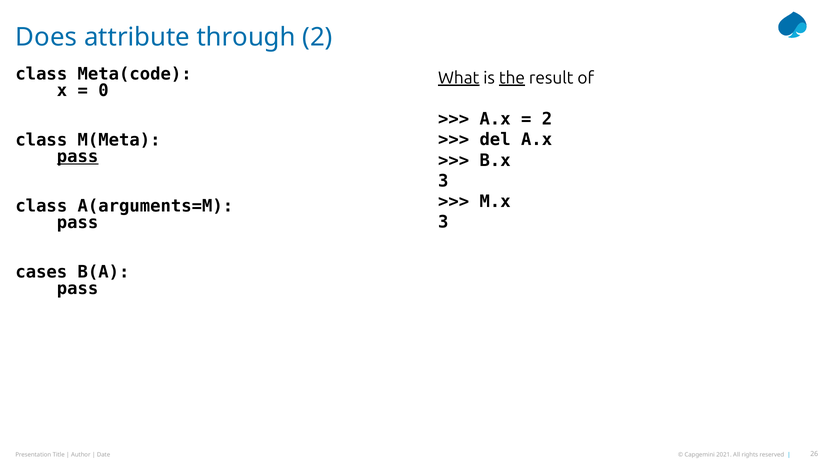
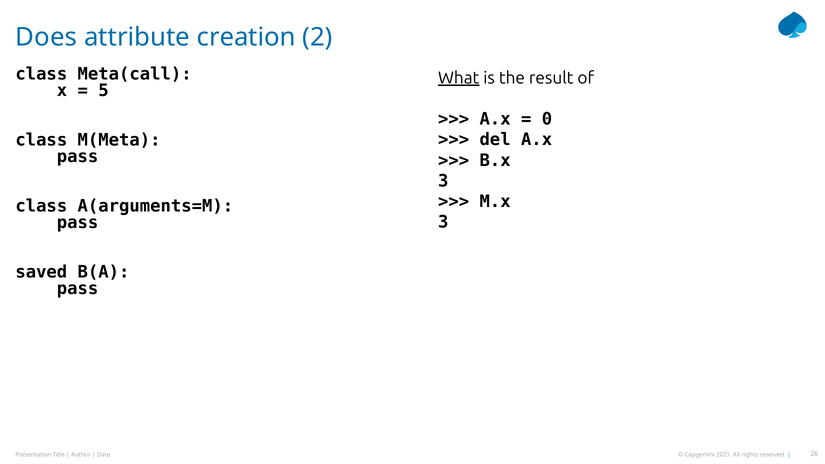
through: through -> creation
Meta(code: Meta(code -> Meta(call
the underline: present -> none
0: 0 -> 5
2 at (547, 119): 2 -> 0
pass at (78, 156) underline: present -> none
cases: cases -> saved
